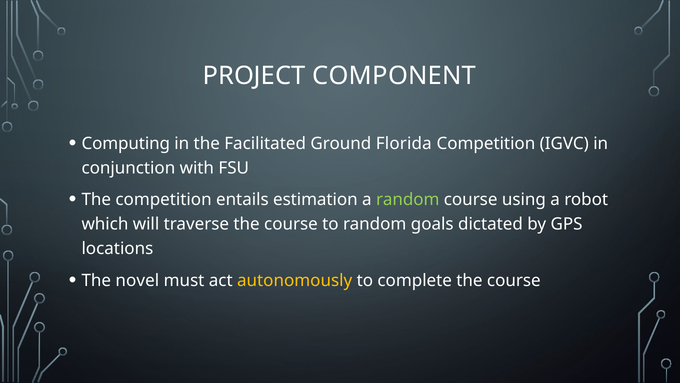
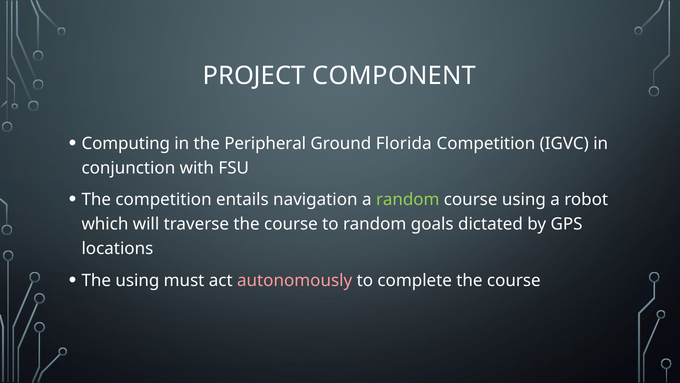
Facilitated: Facilitated -> Peripheral
estimation: estimation -> navigation
The novel: novel -> using
autonomously colour: yellow -> pink
